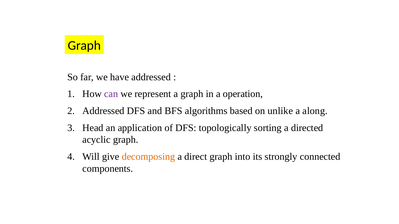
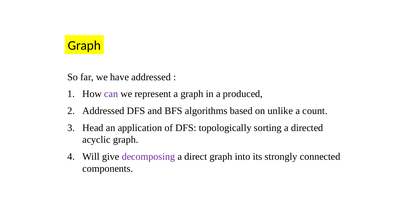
operation: operation -> produced
along: along -> count
decomposing colour: orange -> purple
